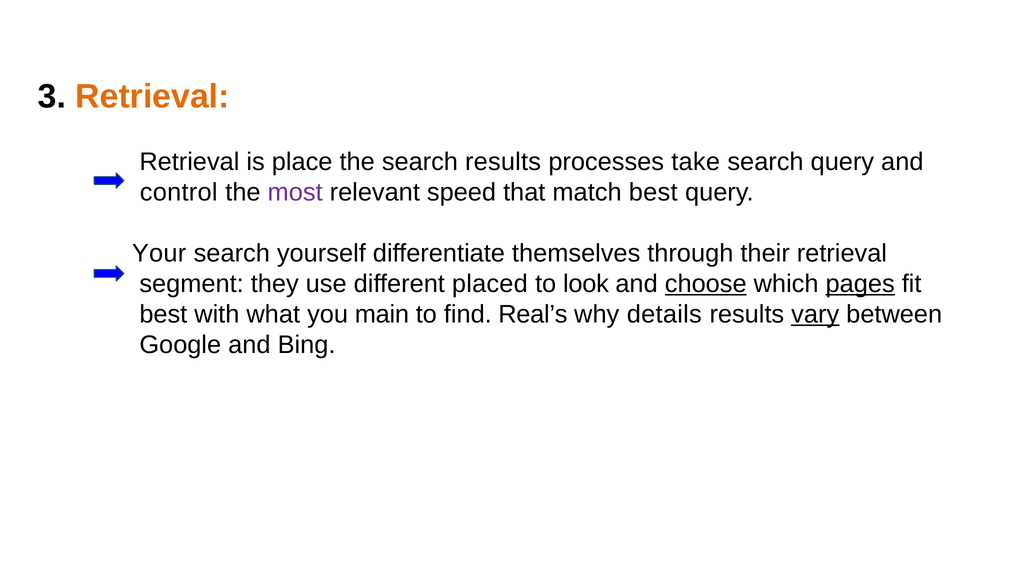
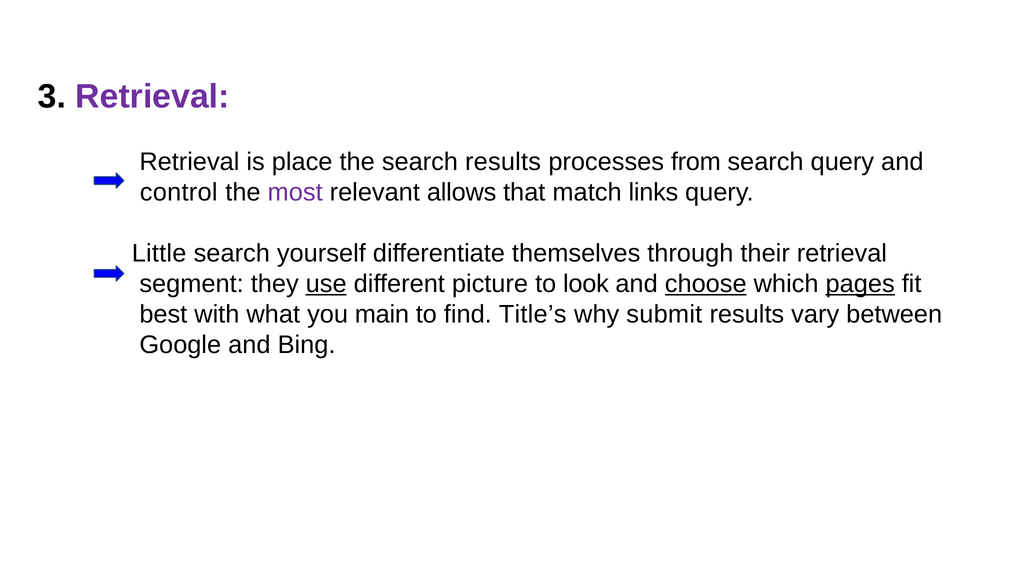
Retrieval at (153, 96) colour: orange -> purple
take: take -> from
speed: speed -> allows
match best: best -> links
Your: Your -> Little
use underline: none -> present
placed: placed -> picture
Real’s: Real’s -> Title’s
details: details -> submit
vary underline: present -> none
